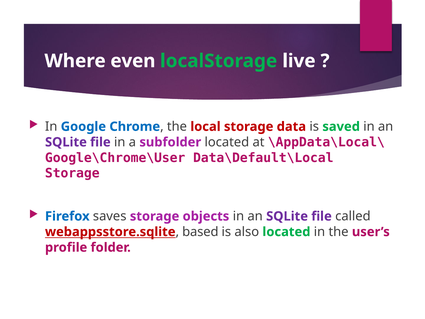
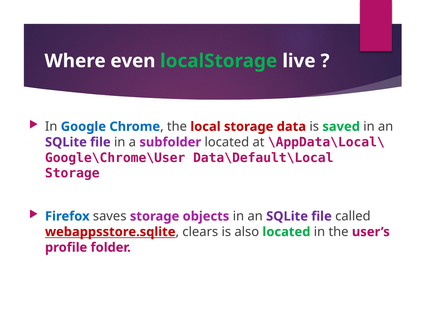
based: based -> clears
